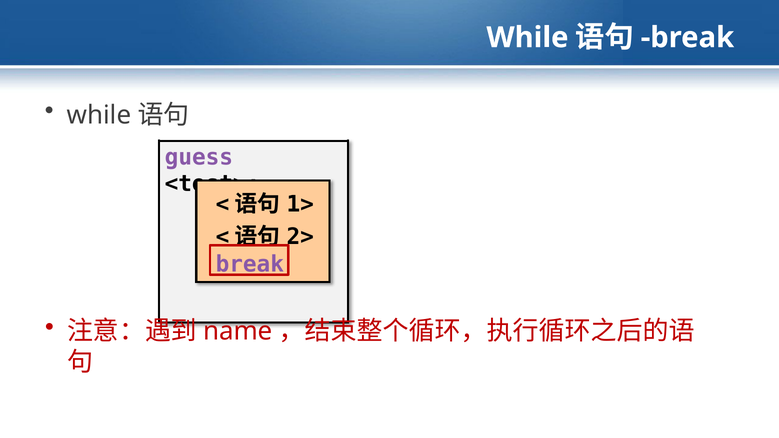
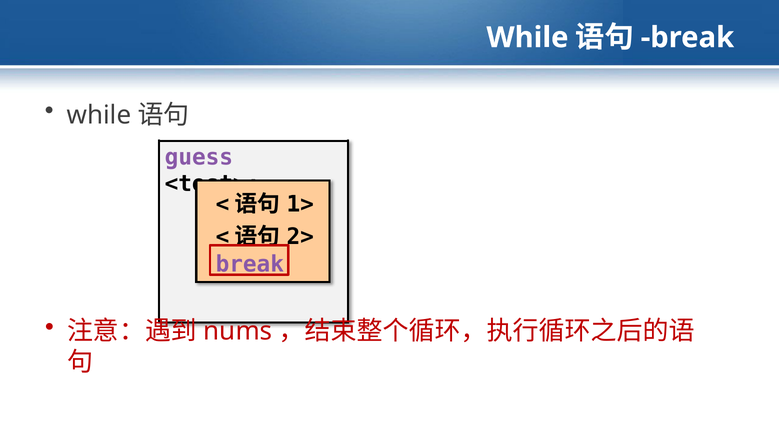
name: name -> nums
